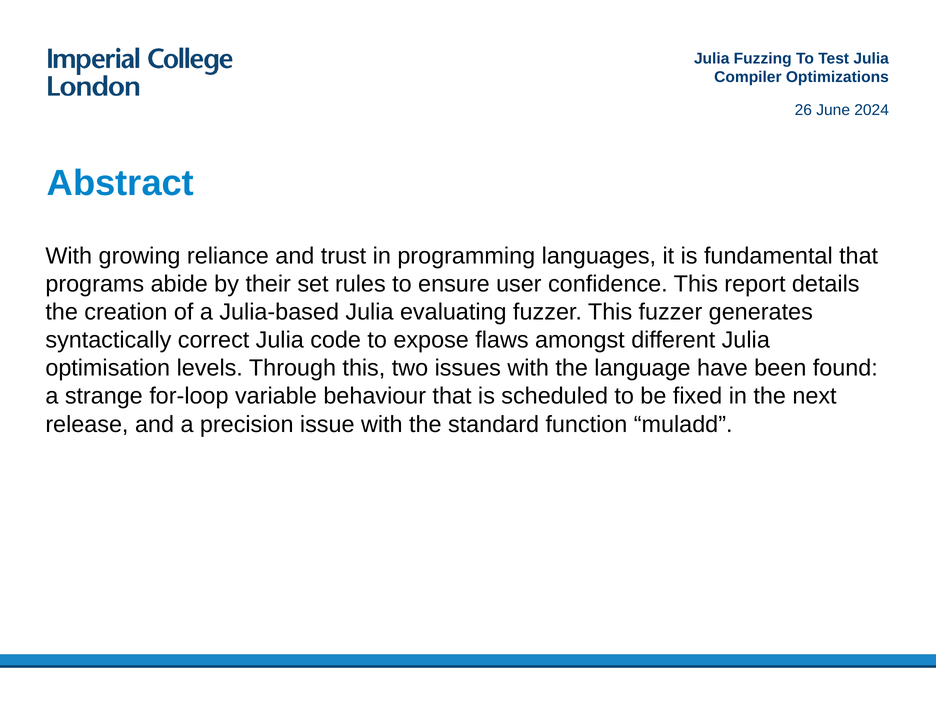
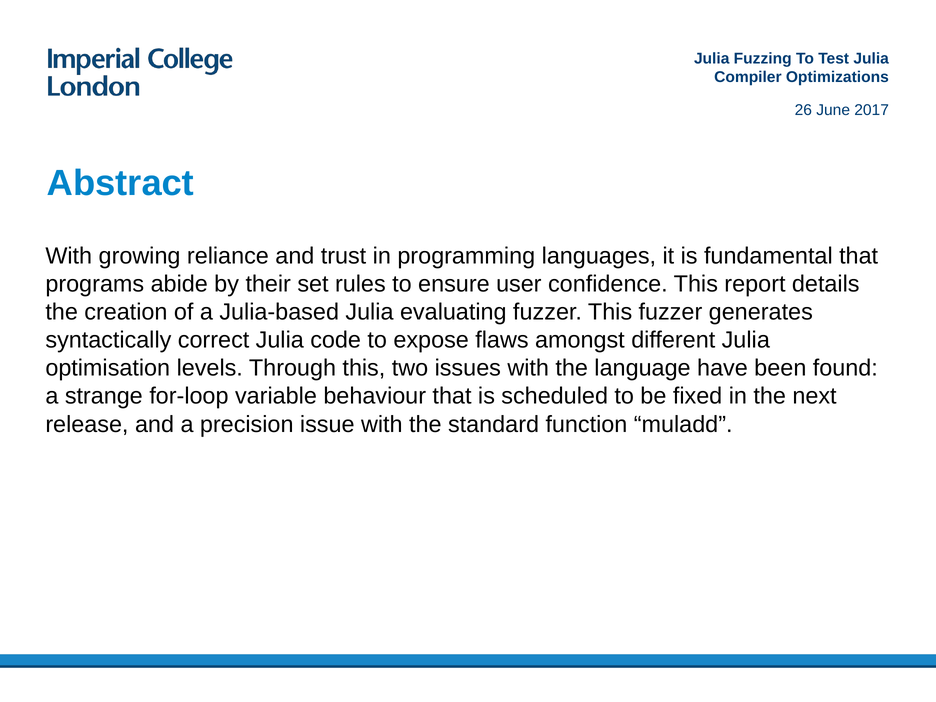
2024: 2024 -> 2017
